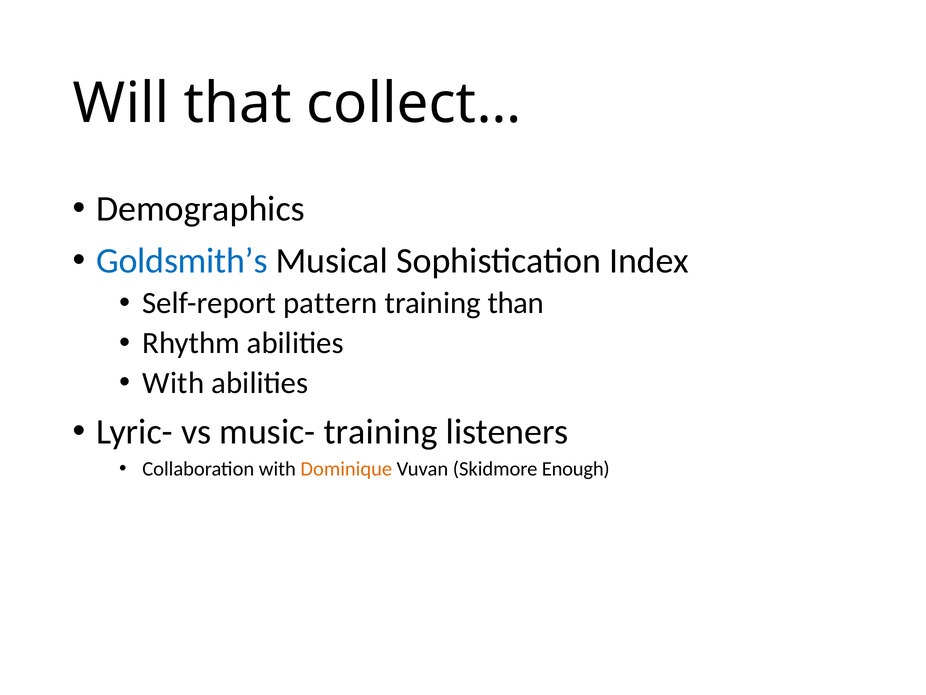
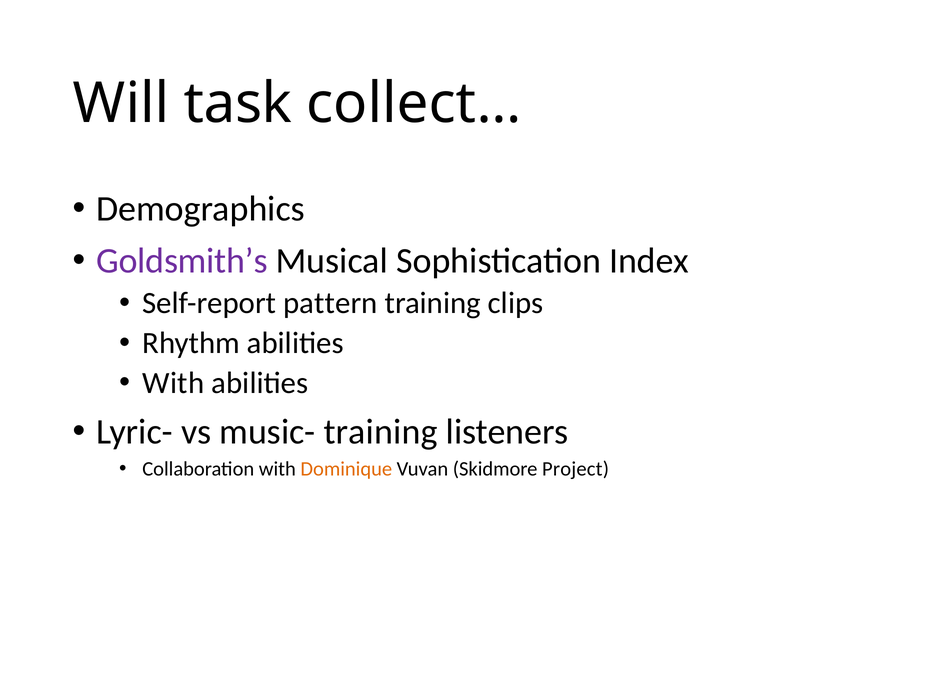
that: that -> task
Goldsmith’s colour: blue -> purple
than: than -> clips
Enough: Enough -> Project
